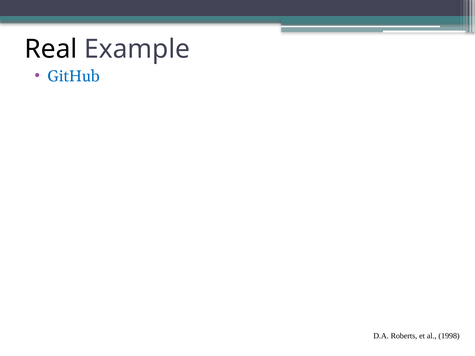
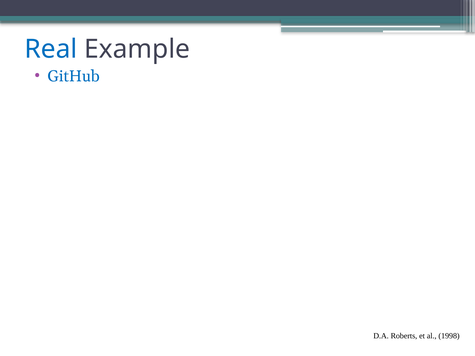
Real colour: black -> blue
